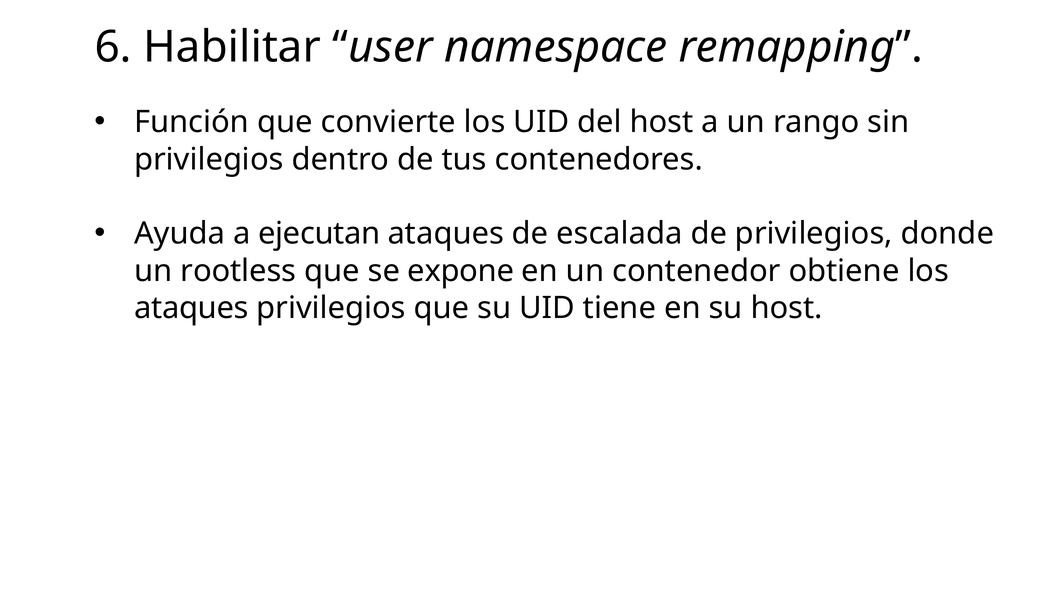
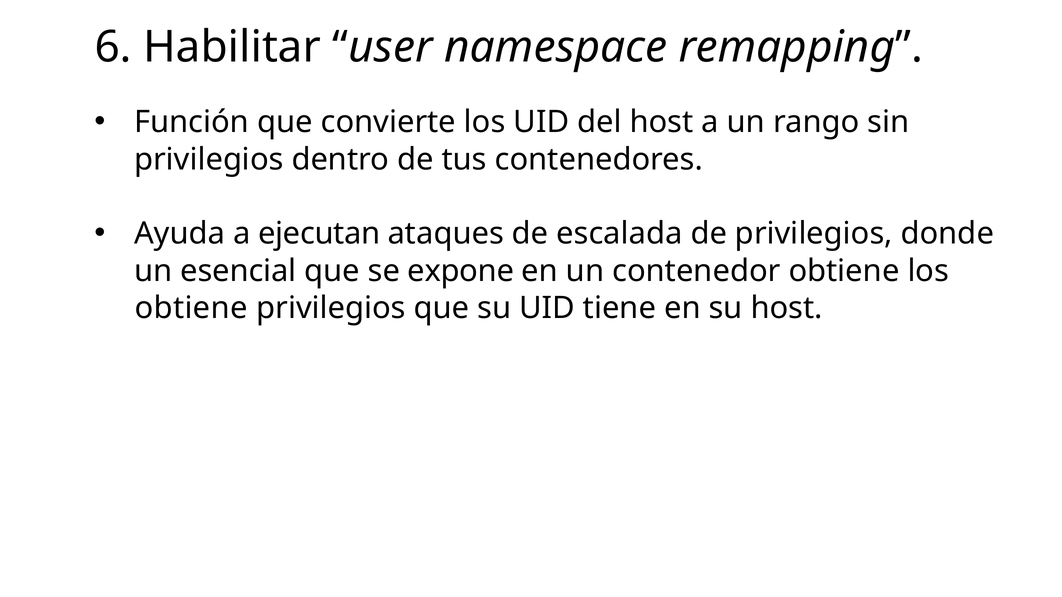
rootless: rootless -> esencial
ataques at (191, 308): ataques -> obtiene
